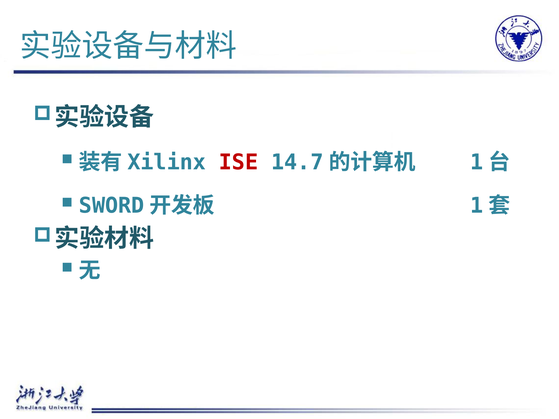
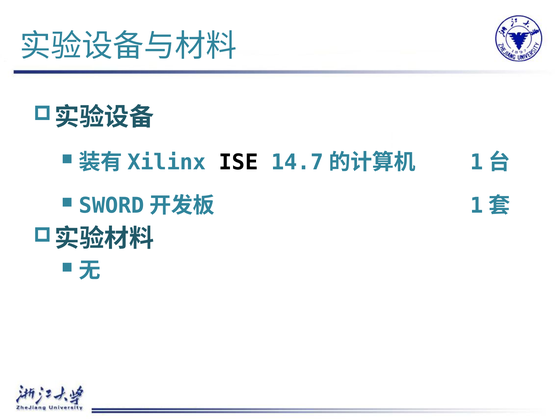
ISE colour: red -> black
